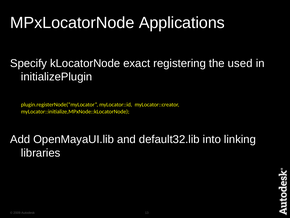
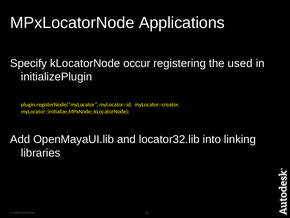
exact: exact -> occur
default32.lib: default32.lib -> locator32.lib
